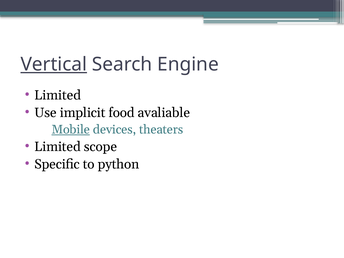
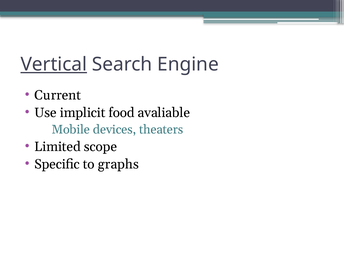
Limited at (58, 95): Limited -> Current
Mobile underline: present -> none
python: python -> graphs
